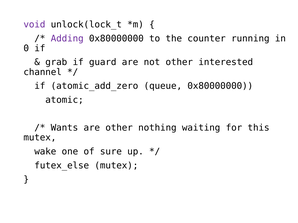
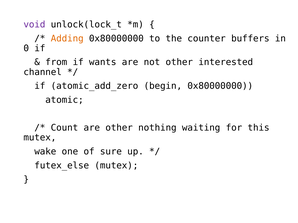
Adding colour: purple -> orange
running: running -> buffers
grab: grab -> from
guard: guard -> wants
queue: queue -> begin
Wants: Wants -> Count
